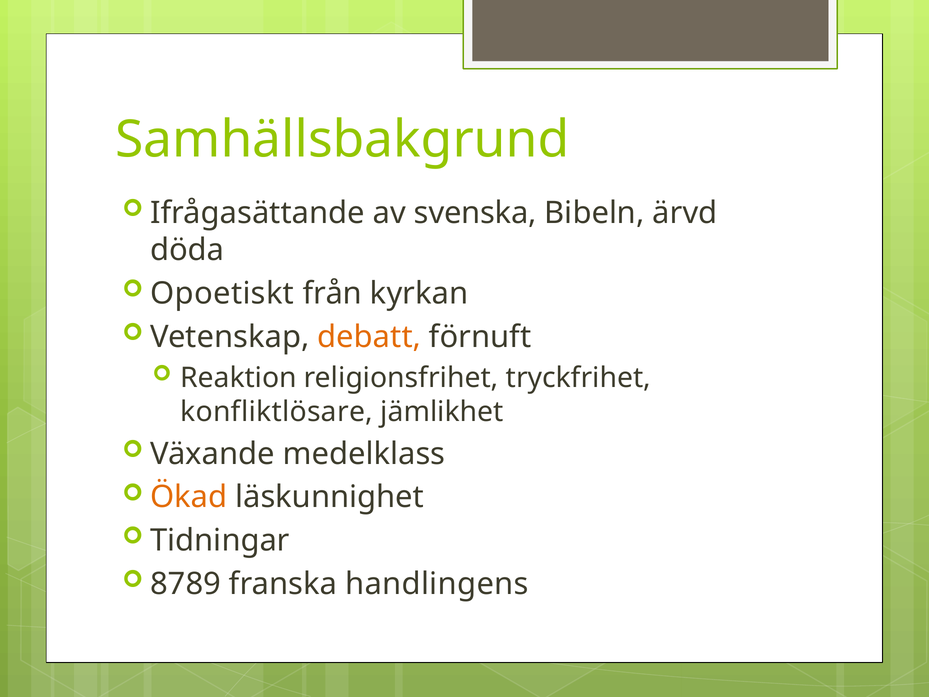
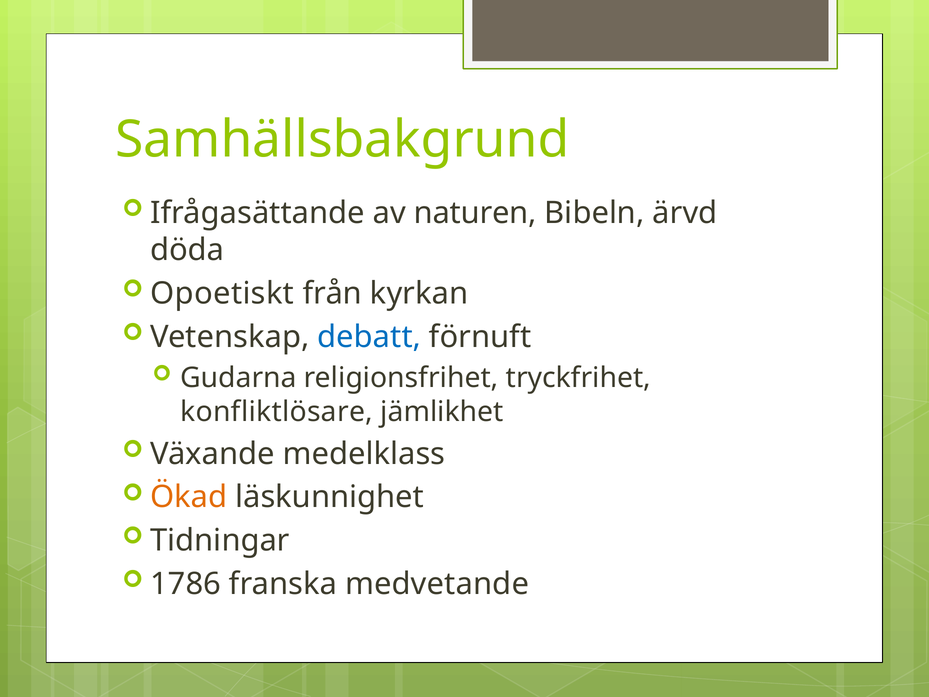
svenska: svenska -> naturen
debatt colour: orange -> blue
Reaktion: Reaktion -> Gudarna
8789: 8789 -> 1786
handlingens: handlingens -> medvetande
